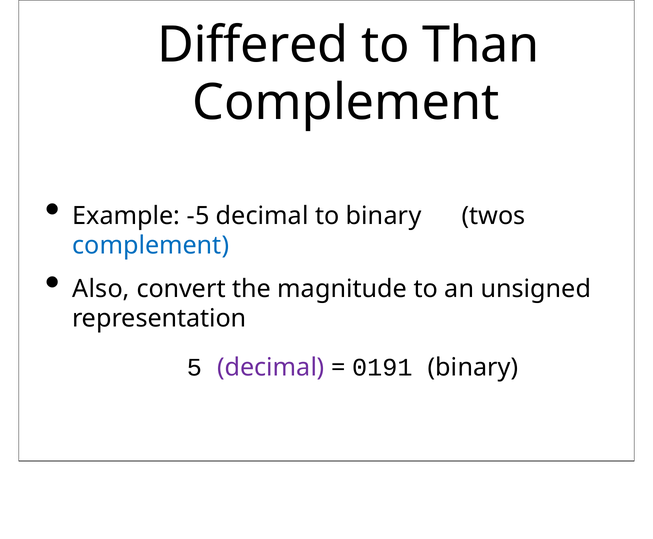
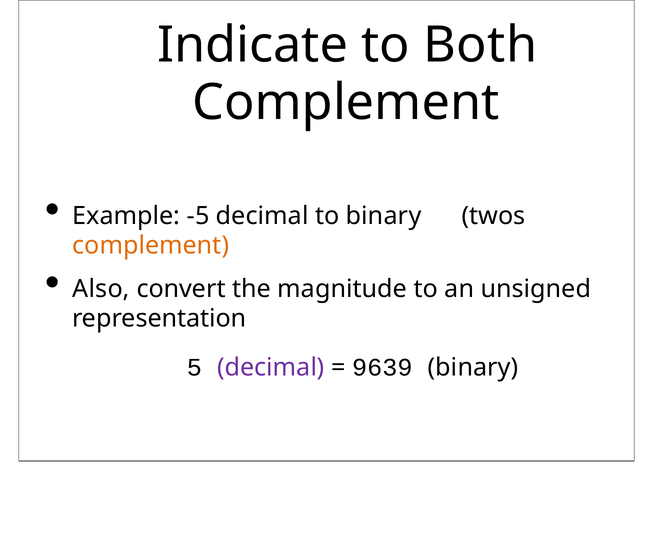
Differed: Differed -> Indicate
Than: Than -> Both
complement at (151, 245) colour: blue -> orange
0191: 0191 -> 9639
